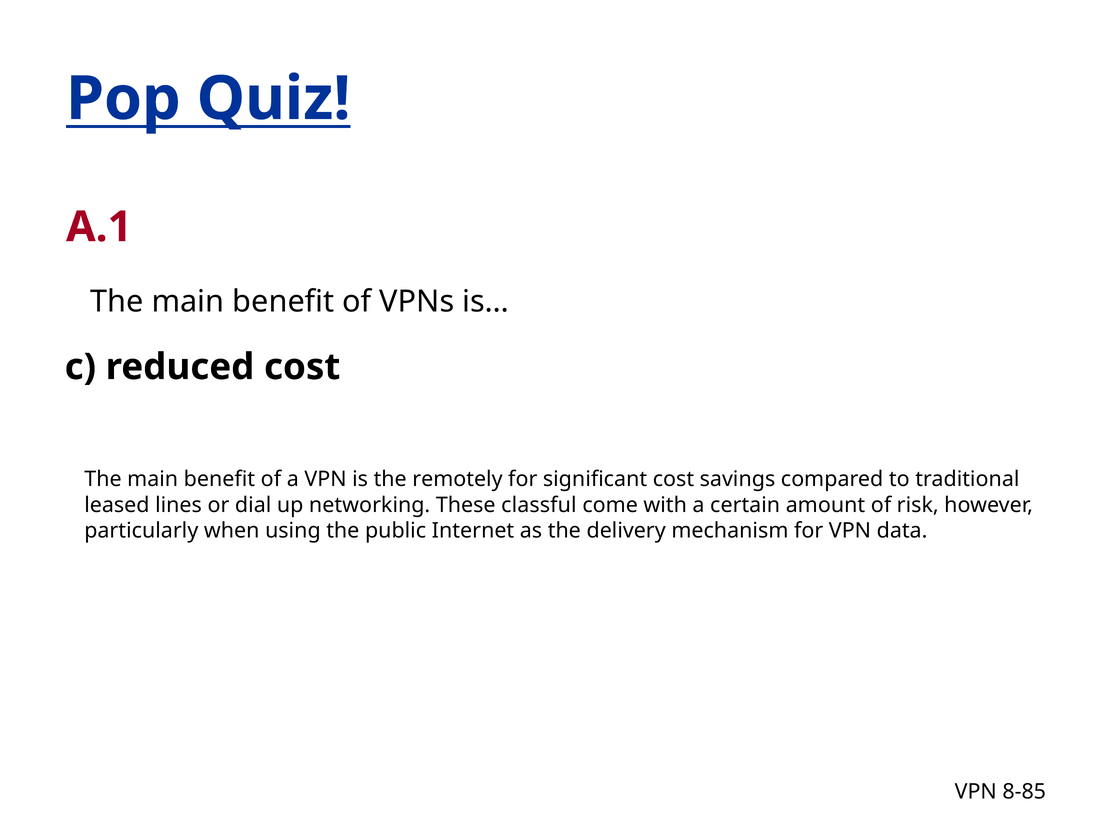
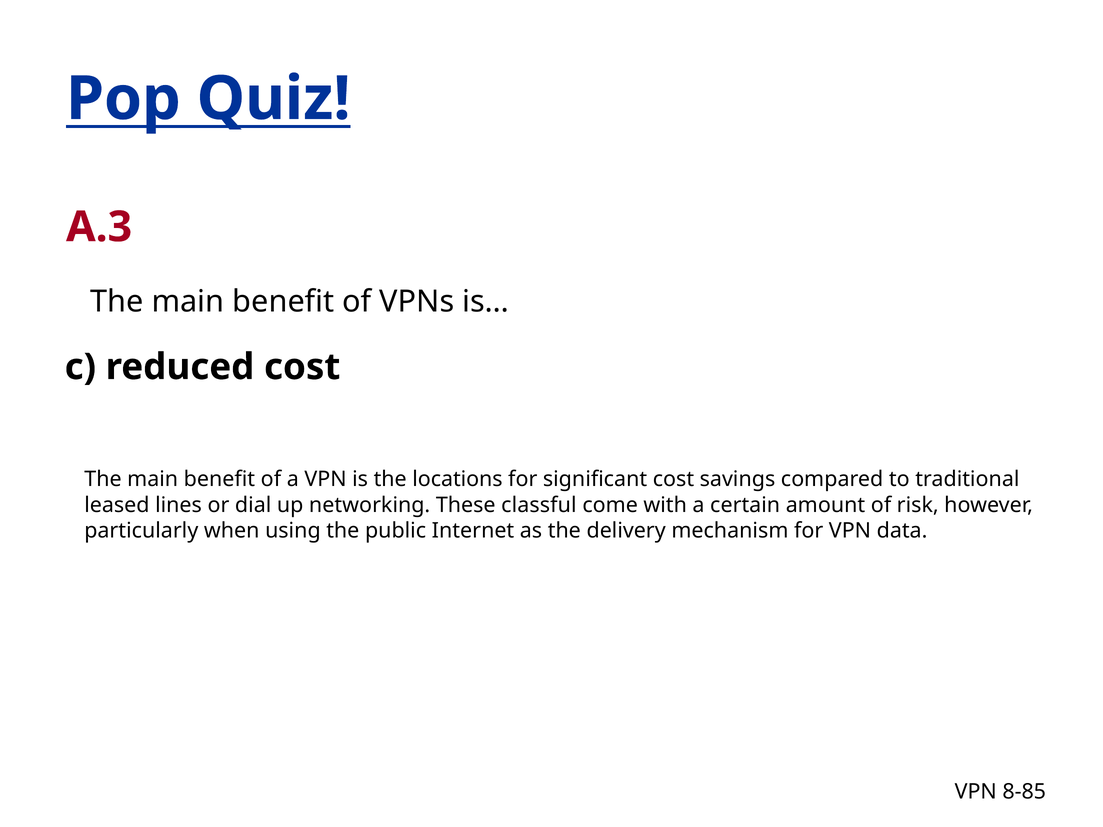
A.1: A.1 -> A.3
remotely: remotely -> locations
